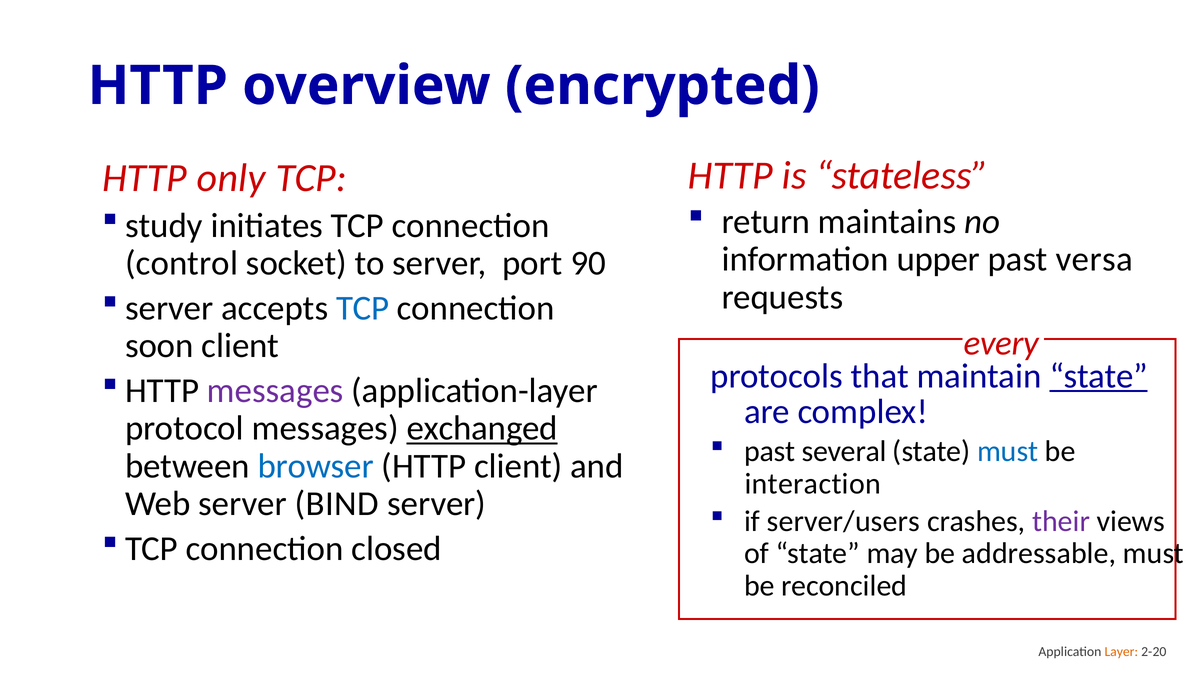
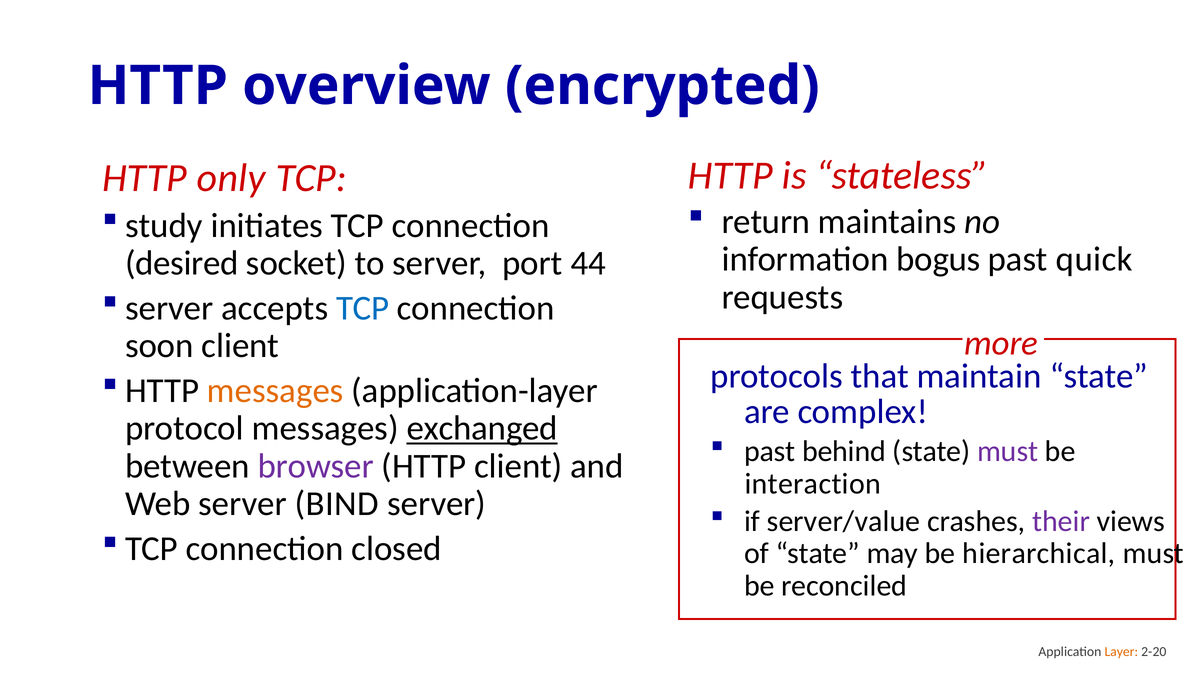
upper: upper -> bogus
versa: versa -> quick
control: control -> desired
90: 90 -> 44
every: every -> more
state at (1099, 376) underline: present -> none
messages at (275, 390) colour: purple -> orange
several: several -> behind
must at (1008, 451) colour: blue -> purple
browser colour: blue -> purple
server/users: server/users -> server/value
addressable: addressable -> hierarchical
